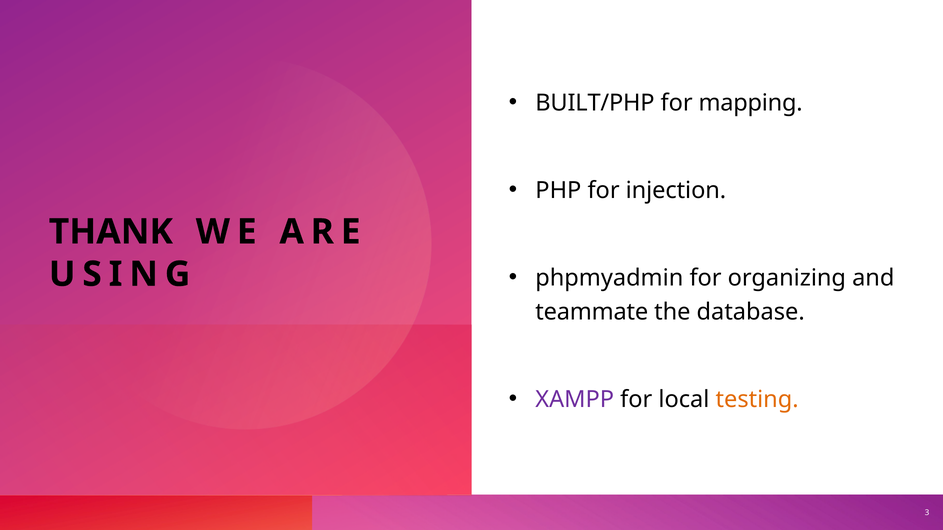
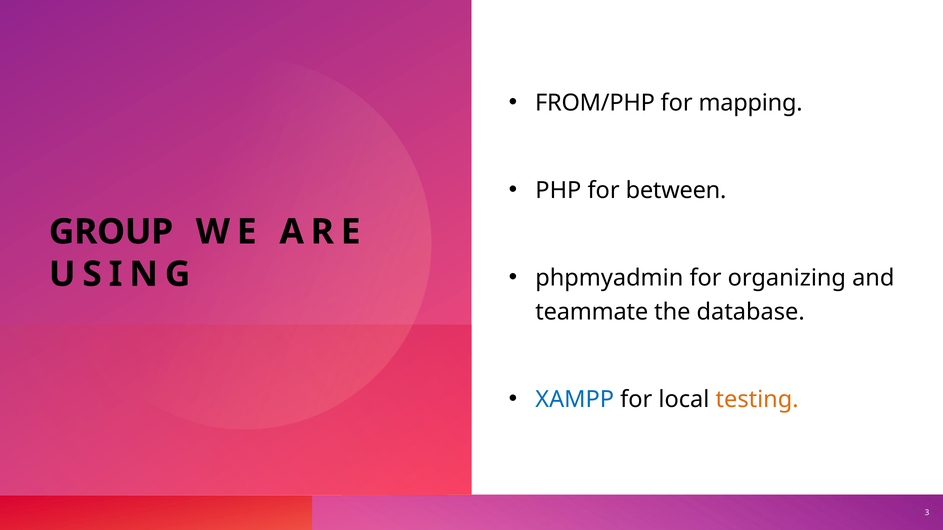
BUILT/PHP: BUILT/PHP -> FROM/PHP
injection: injection -> between
THANK: THANK -> GROUP
XAMPP colour: purple -> blue
